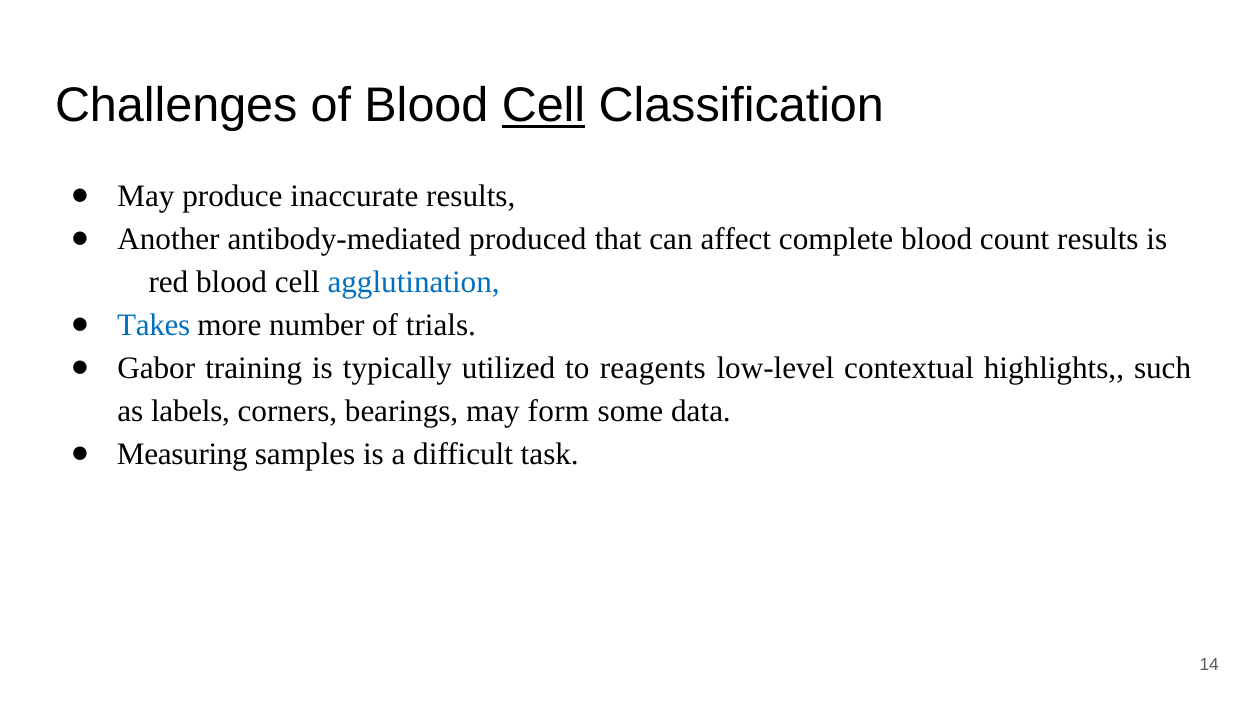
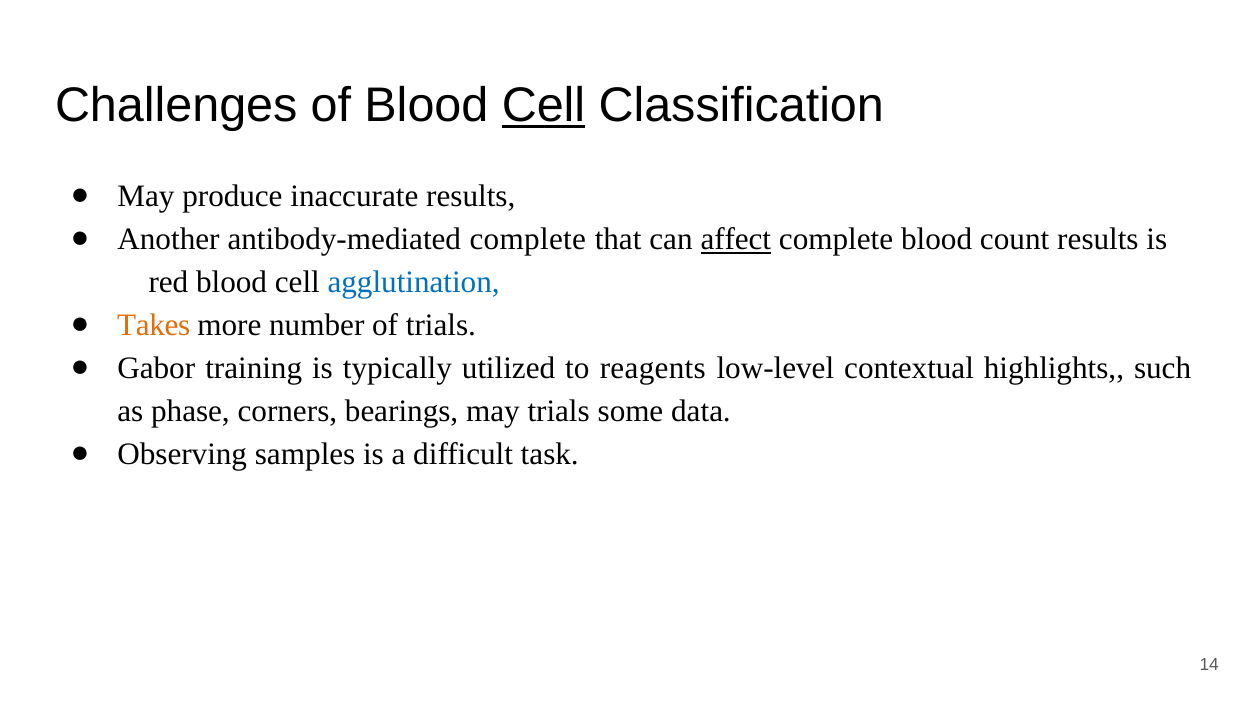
antibody-mediated produced: produced -> complete
affect underline: none -> present
Takes colour: blue -> orange
labels: labels -> phase
may form: form -> trials
Measuring: Measuring -> Observing
